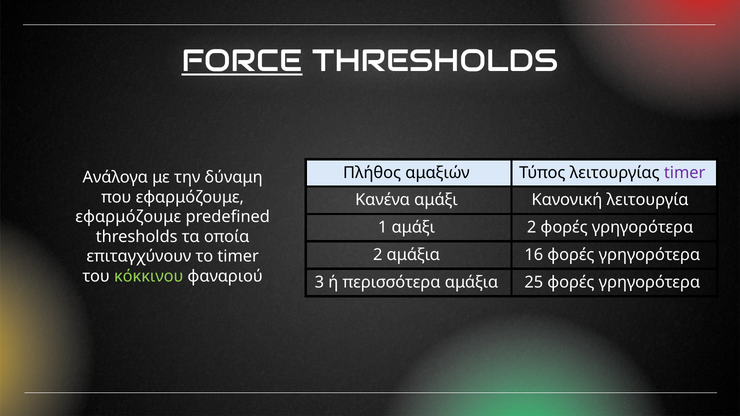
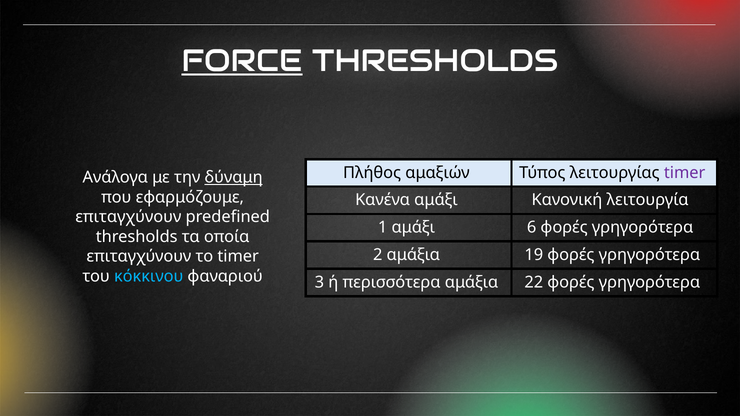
δύναμη underline: none -> present
εφαρμόζουμε at (128, 217): εφαρμόζουμε -> επιταγχύνουν
αμάξι 2: 2 -> 6
16: 16 -> 19
κόκκινου colour: light green -> light blue
25: 25 -> 22
